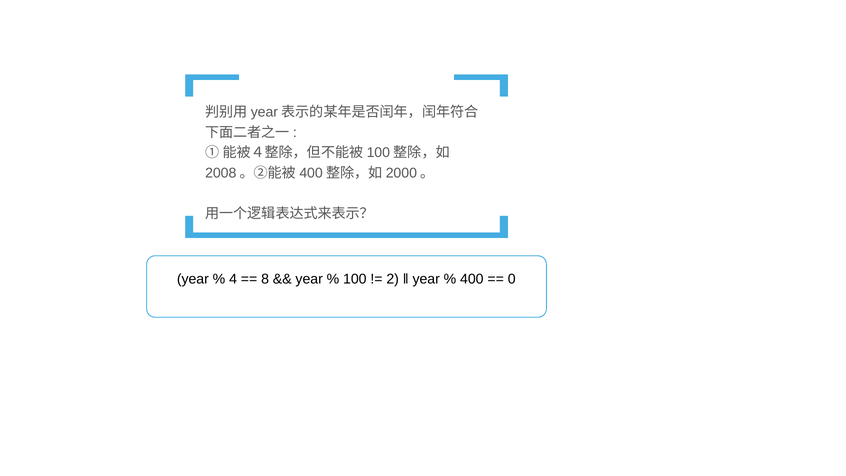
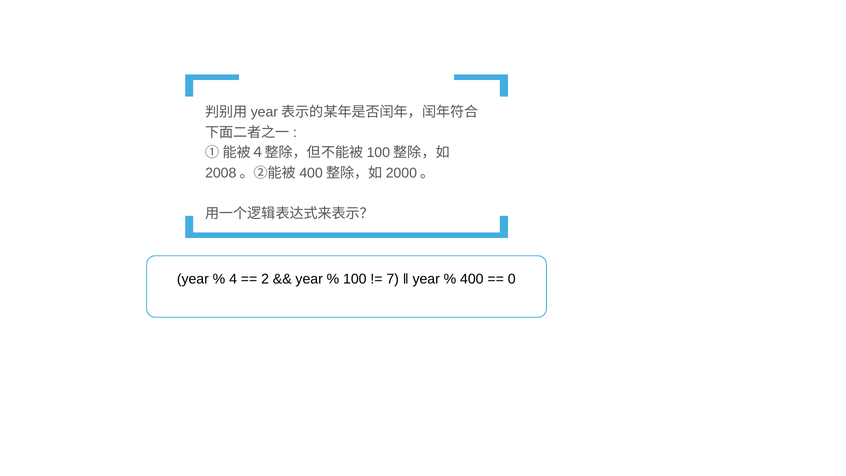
8: 8 -> 2
2: 2 -> 7
